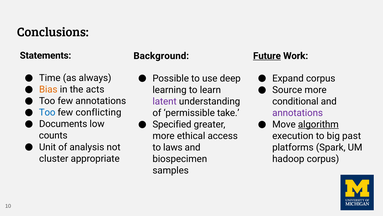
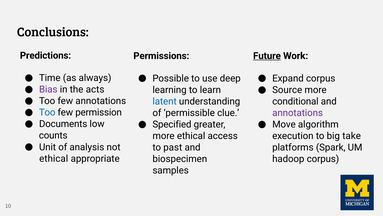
Statements: Statements -> Predictions
Background: Background -> Permissions
Bias colour: orange -> purple
latent colour: purple -> blue
conflicting: conflicting -> permission
take: take -> clue
algorithm underline: present -> none
past: past -> take
laws: laws -> past
cluster at (54, 158): cluster -> ethical
